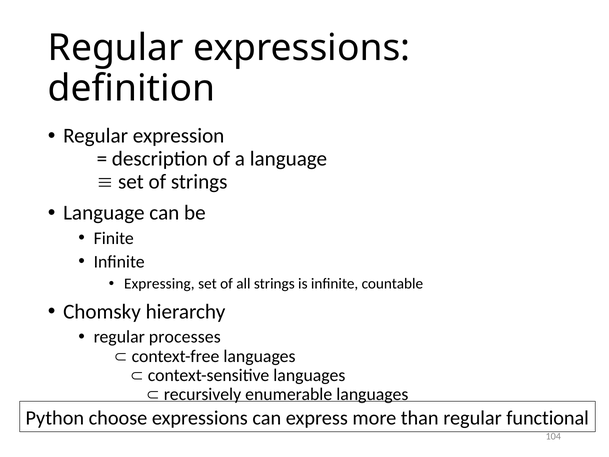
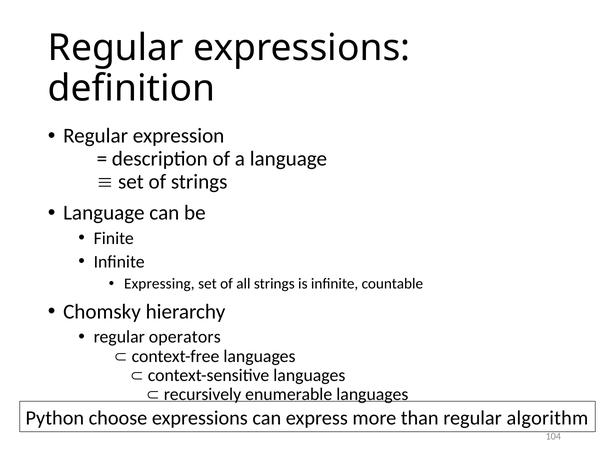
processes: processes -> operators
functional: functional -> algorithm
